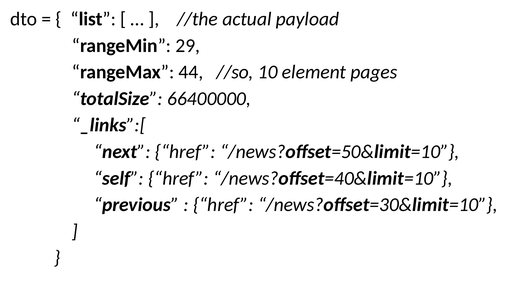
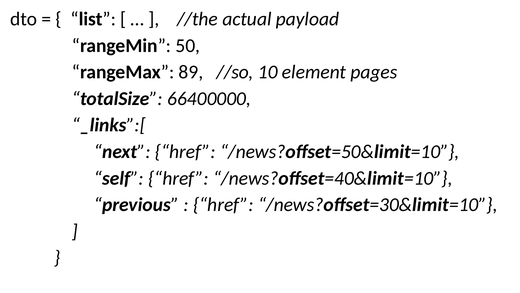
29: 29 -> 50
44: 44 -> 89
